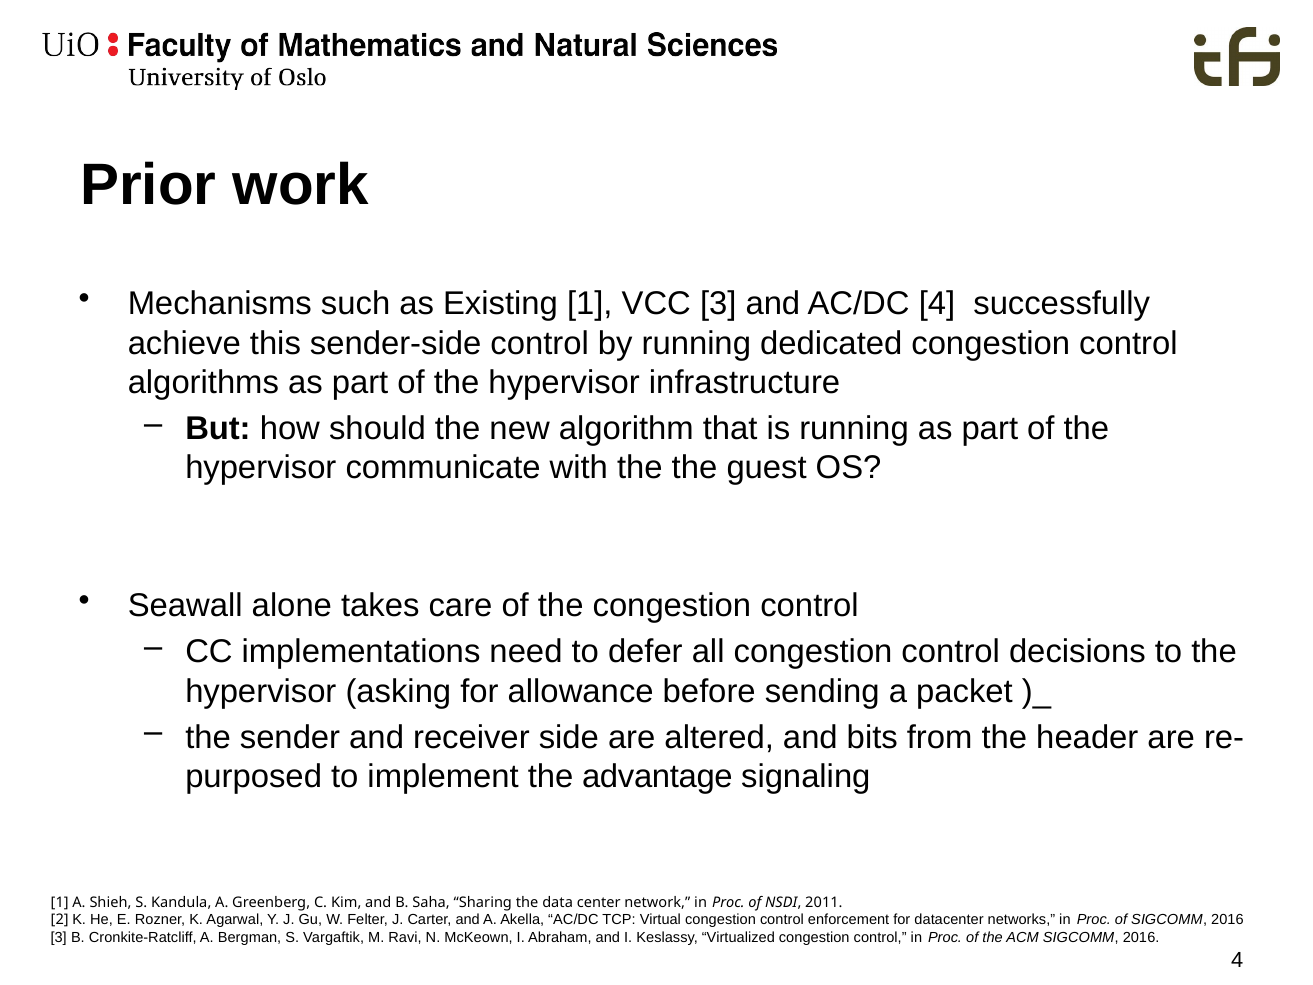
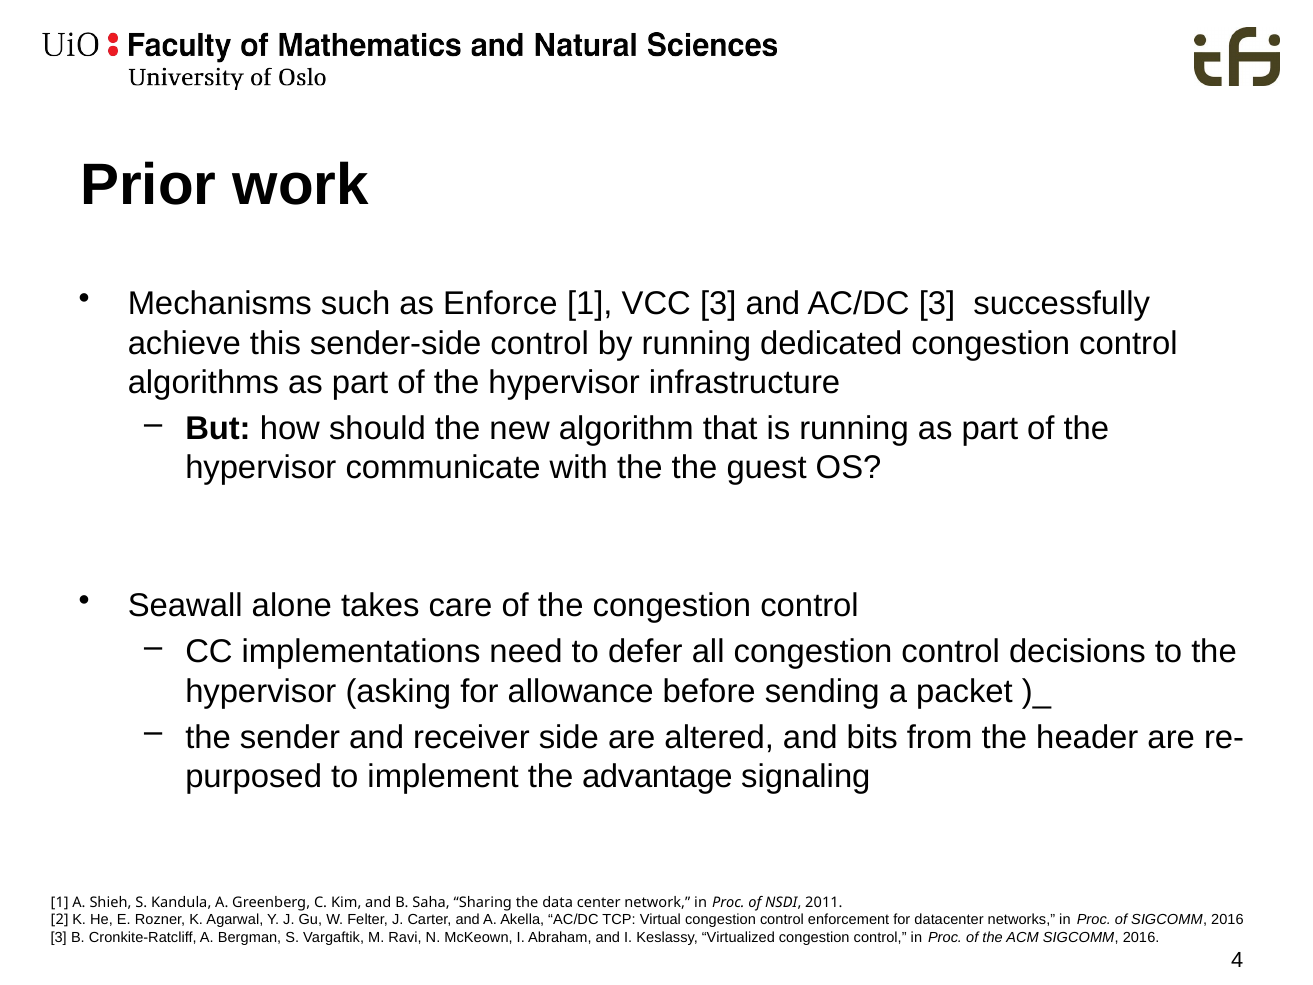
Existing: Existing -> Enforce
AC/DC 4: 4 -> 3
